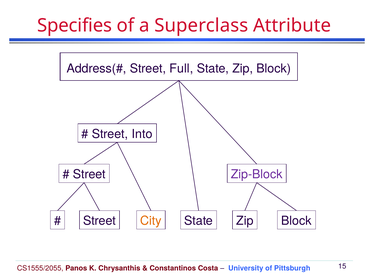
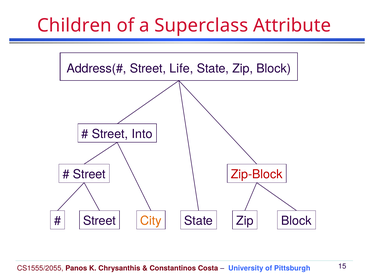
Specifies: Specifies -> Children
Full: Full -> Life
Zip-Block colour: purple -> red
